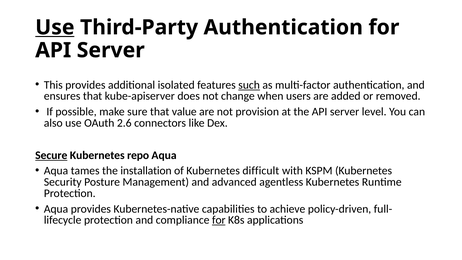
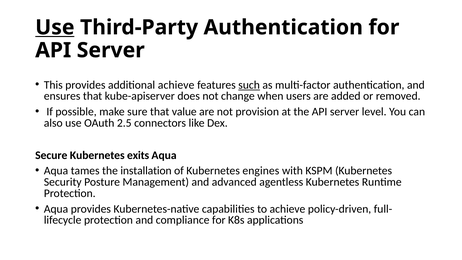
additional isolated: isolated -> achieve
2.6: 2.6 -> 2.5
Secure underline: present -> none
repo: repo -> exits
difficult: difficult -> engines
for at (219, 220) underline: present -> none
